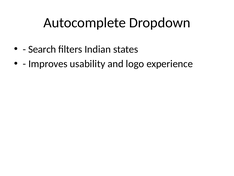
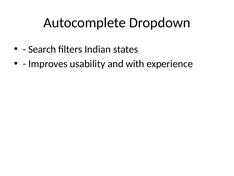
logo: logo -> with
